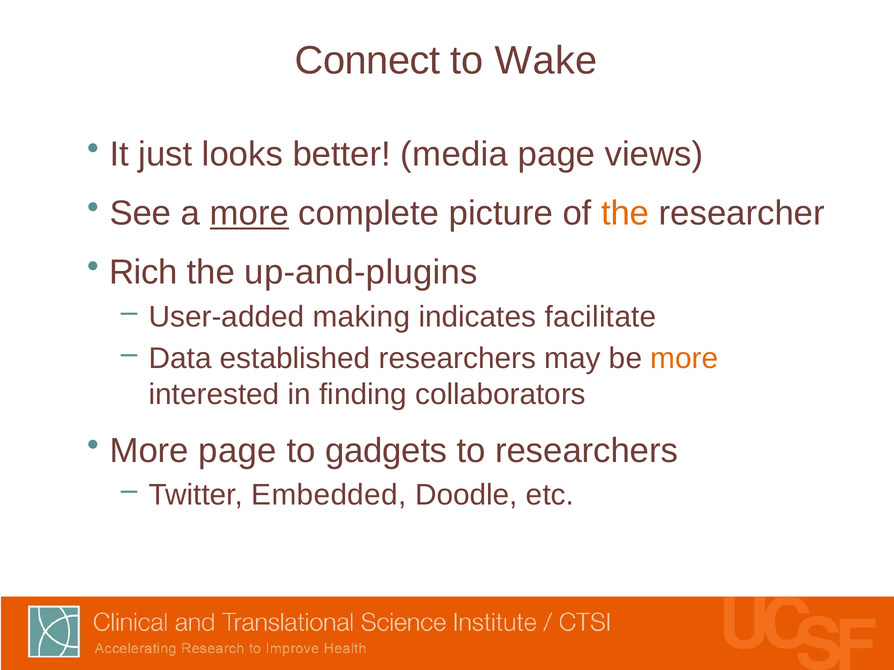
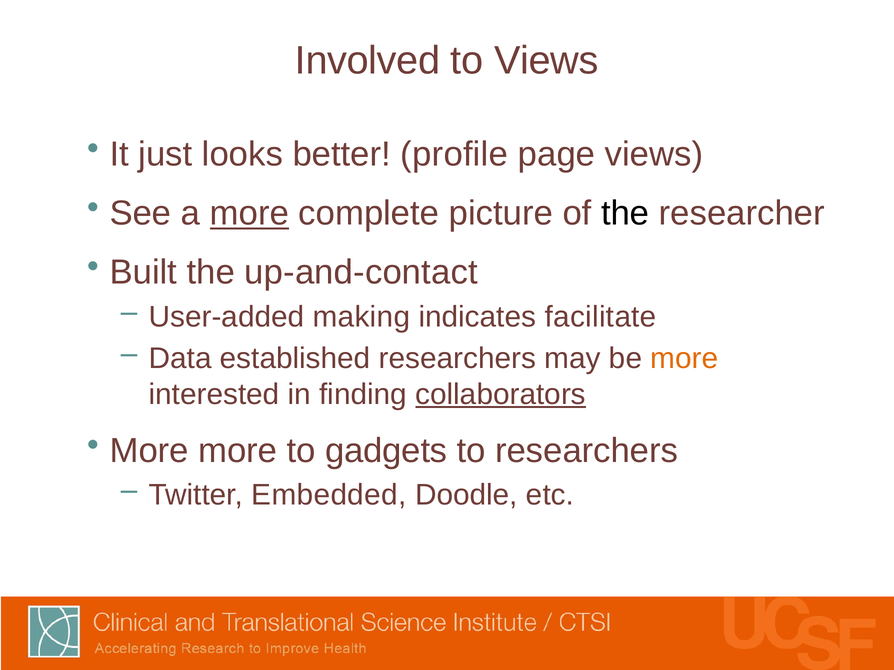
Connect: Connect -> Involved
to Wake: Wake -> Views
media: media -> profile
the at (625, 214) colour: orange -> black
Rich: Rich -> Built
up-and-plugins: up-and-plugins -> up-and-contact
collaborators underline: none -> present
More page: page -> more
